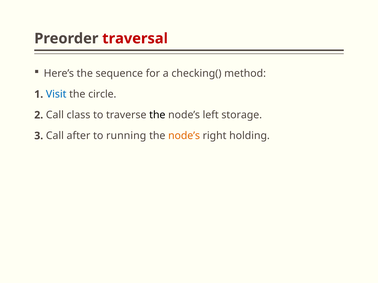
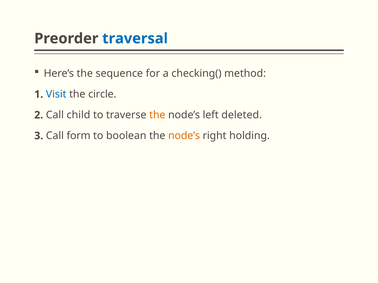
traversal colour: red -> blue
class: class -> child
the at (157, 115) colour: black -> orange
storage: storage -> deleted
after: after -> form
running: running -> boolean
